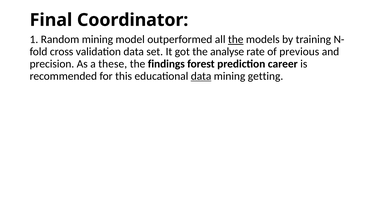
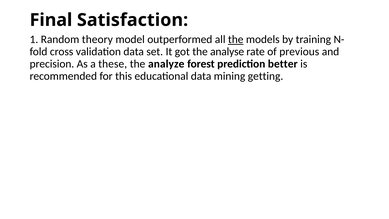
Coordinator: Coordinator -> Satisfaction
Random mining: mining -> theory
findings: findings -> analyze
career: career -> better
data at (201, 76) underline: present -> none
